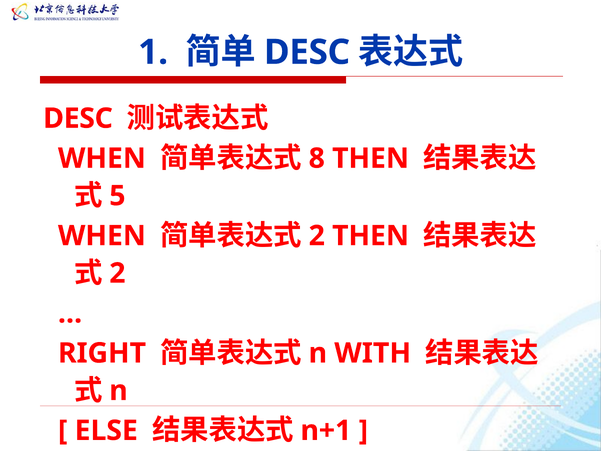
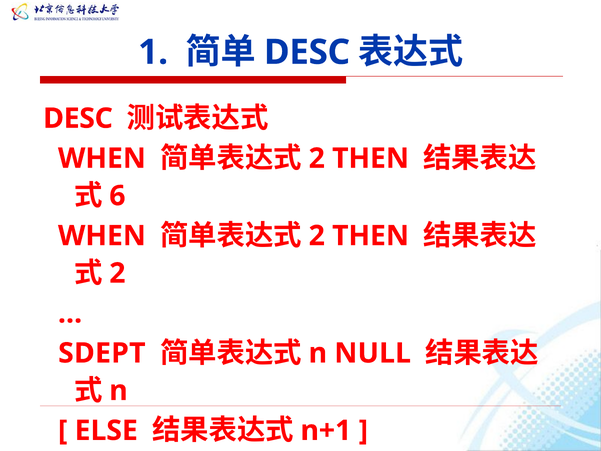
8 at (317, 158): 8 -> 2
5: 5 -> 6
RIGHT: RIGHT -> SDEPT
WITH: WITH -> NULL
